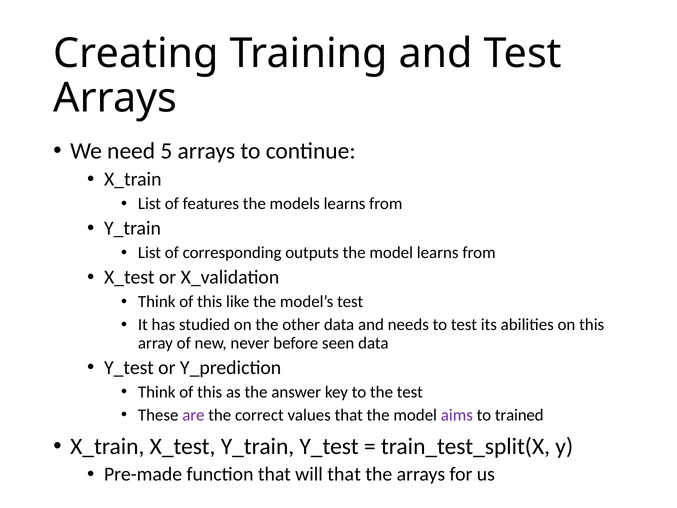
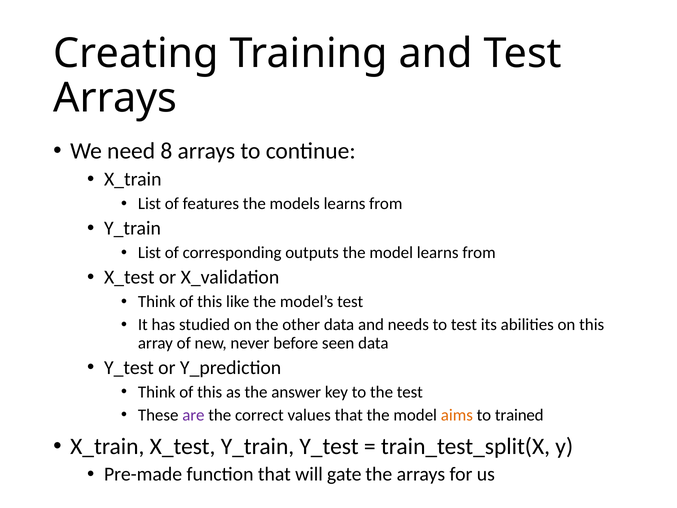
5: 5 -> 8
aims colour: purple -> orange
will that: that -> gate
